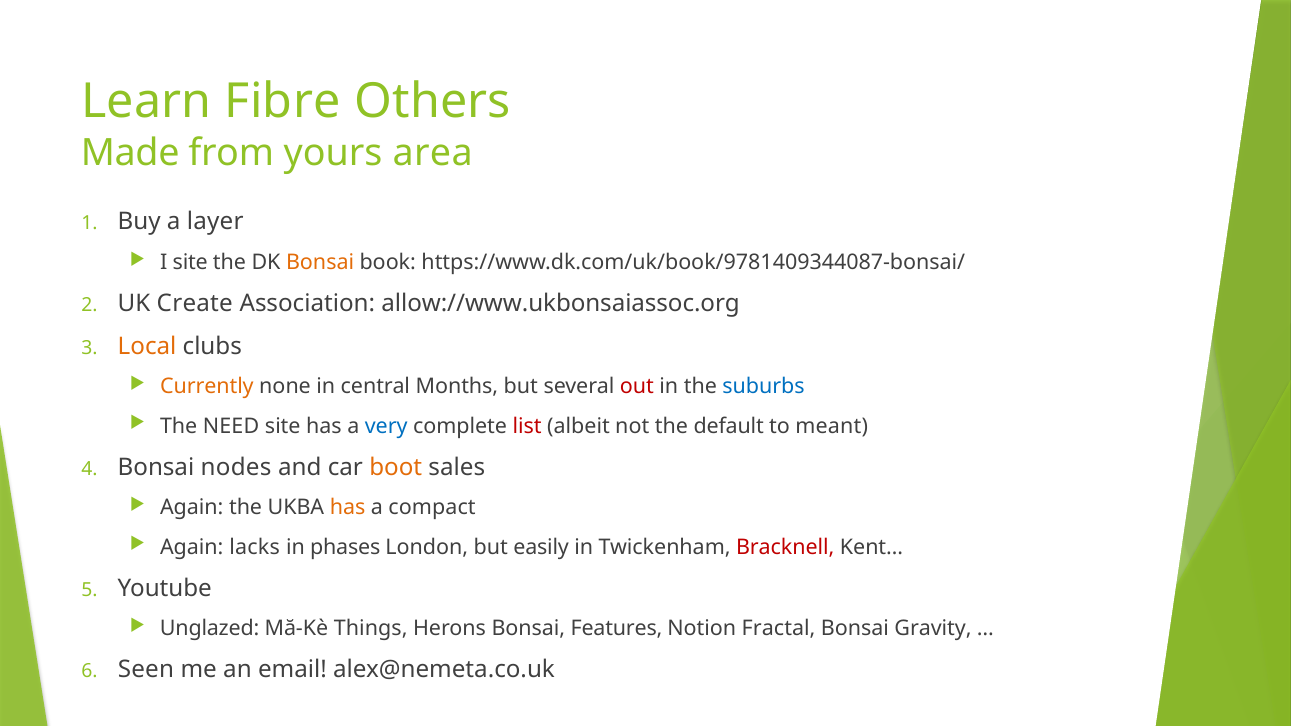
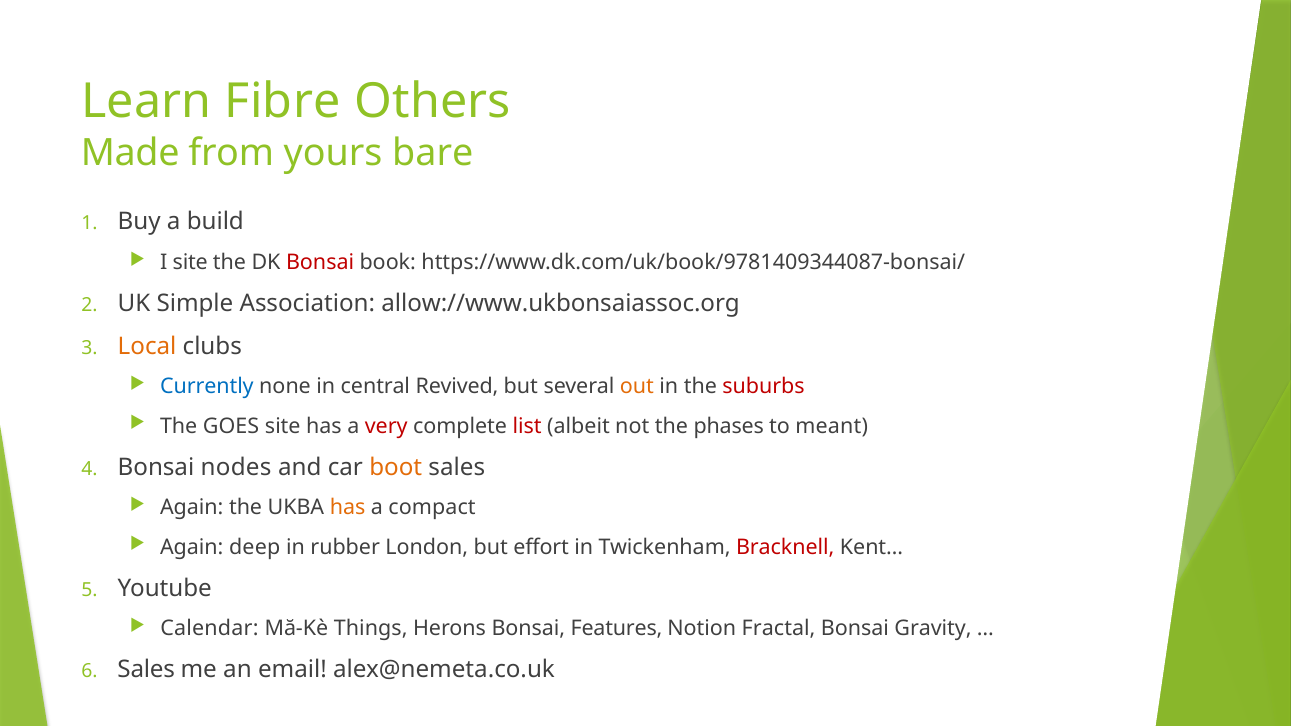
area: area -> bare
layer: layer -> build
Bonsai at (320, 263) colour: orange -> red
Create: Create -> Simple
Currently colour: orange -> blue
Months: Months -> Revived
out colour: red -> orange
suburbs colour: blue -> red
NEED: NEED -> GOES
very colour: blue -> red
default: default -> phases
lacks: lacks -> deep
phases: phases -> rubber
easily: easily -> effort
Unglazed: Unglazed -> Calendar
Seen at (146, 670): Seen -> Sales
